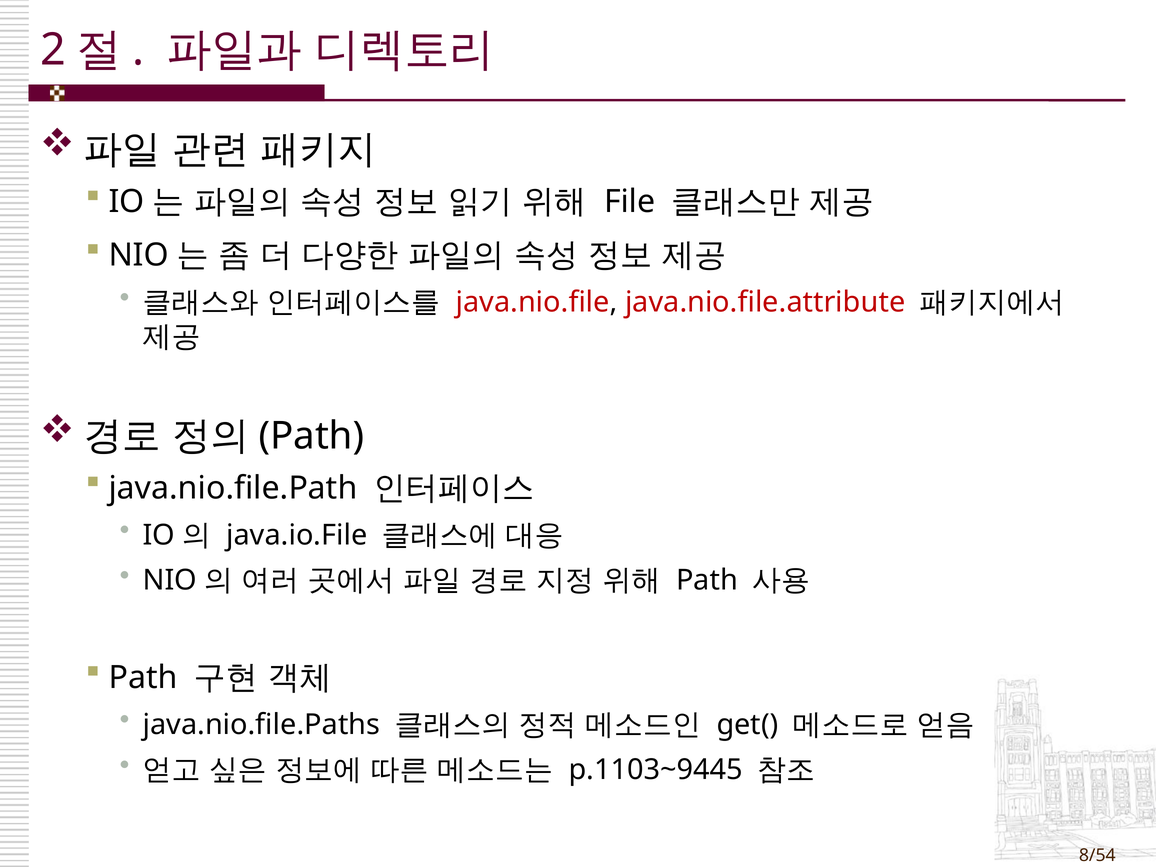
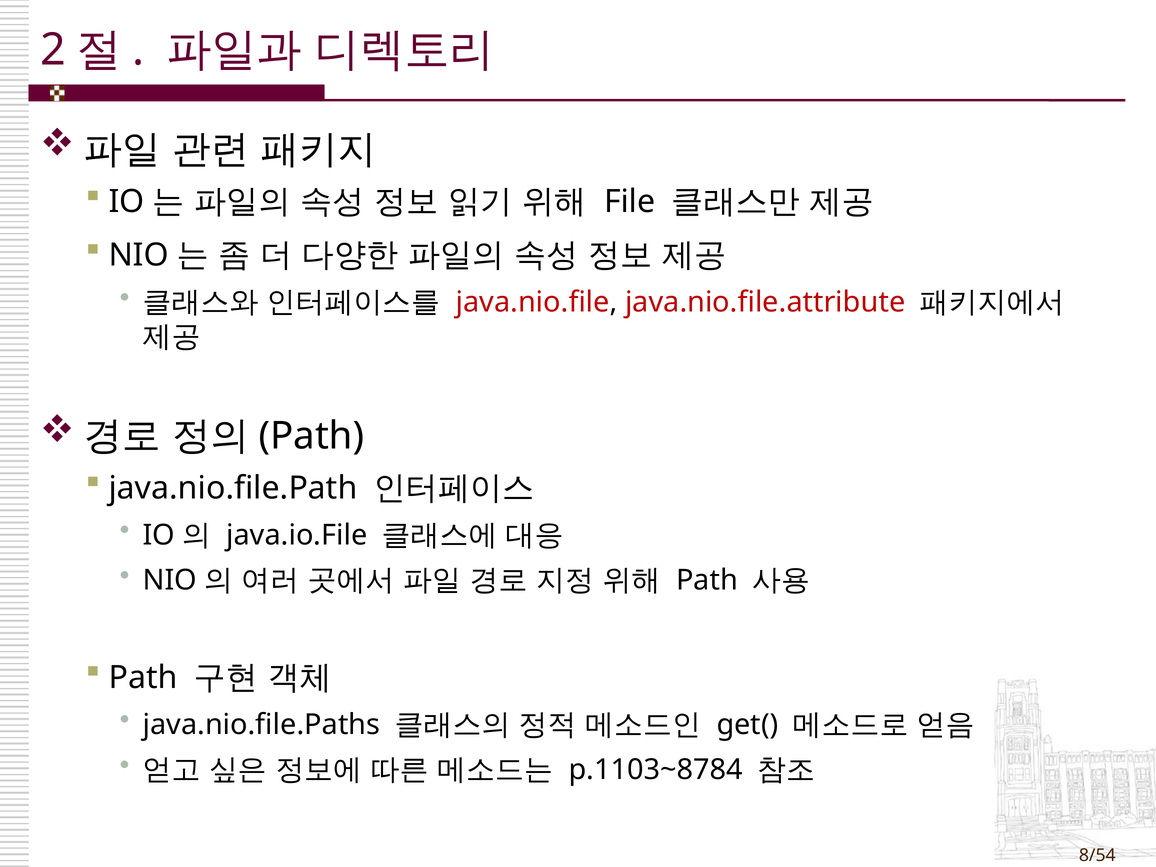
p.1103~9445: p.1103~9445 -> p.1103~8784
